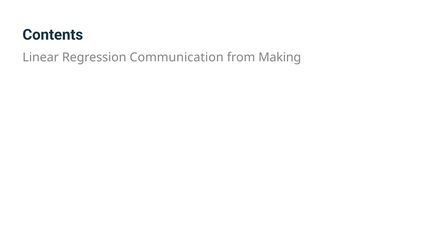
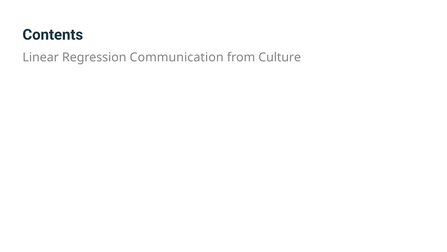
Making: Making -> Culture
